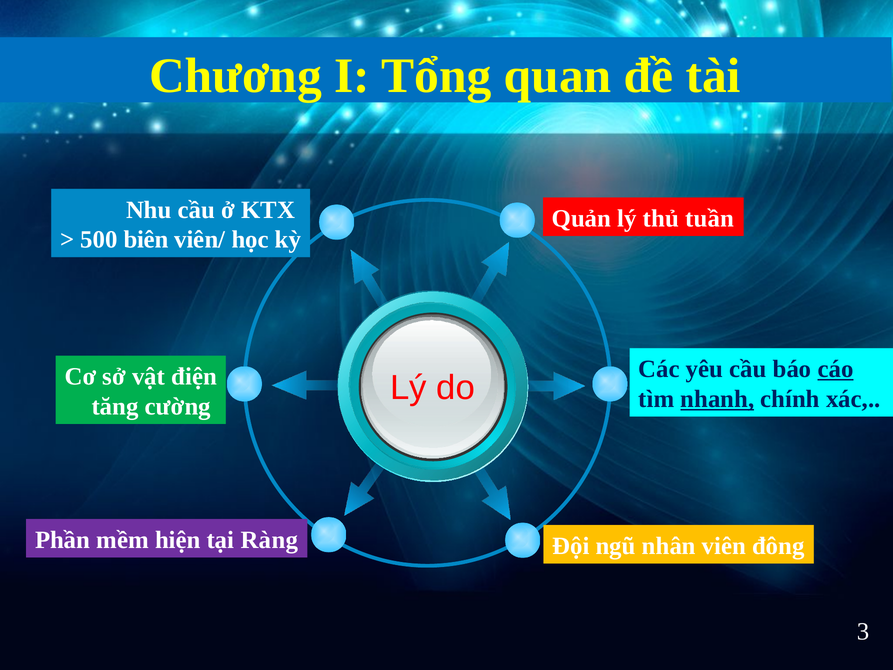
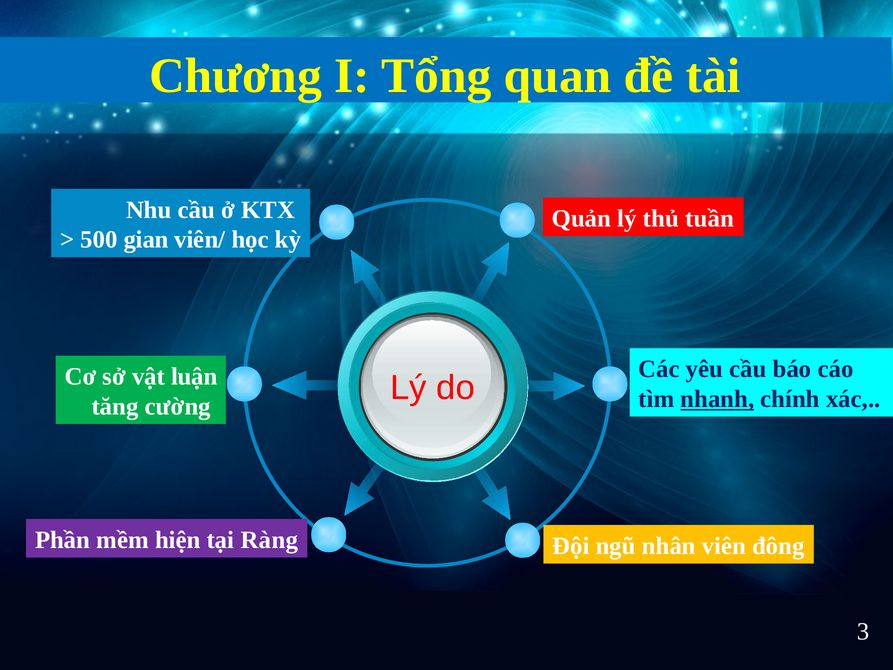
biên: biên -> gian
cáo underline: present -> none
điện: điện -> luận
